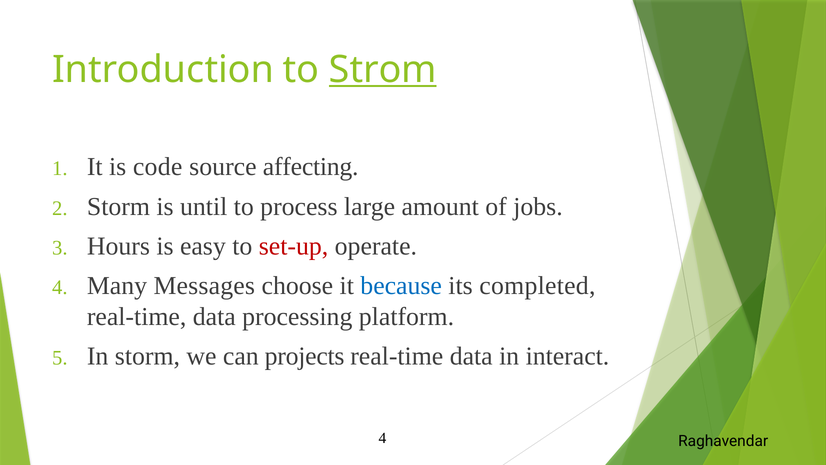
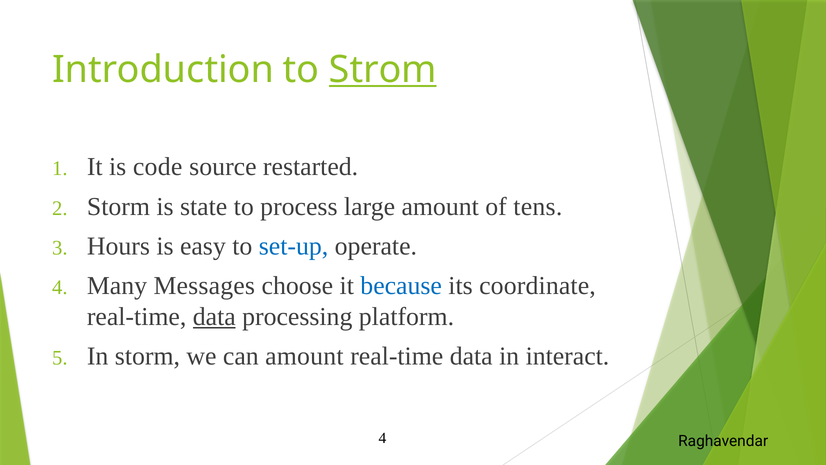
affecting: affecting -> restarted
until: until -> state
jobs: jobs -> tens
set-up colour: red -> blue
completed: completed -> coordinate
data at (214, 316) underline: none -> present
can projects: projects -> amount
